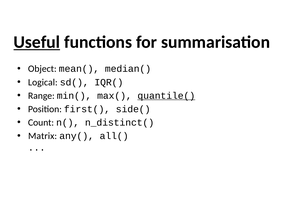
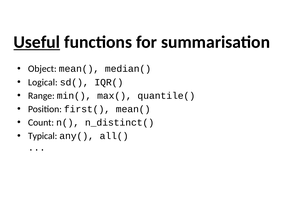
quantile( underline: present -> none
first( side(: side( -> mean(
Matrix: Matrix -> Typical
